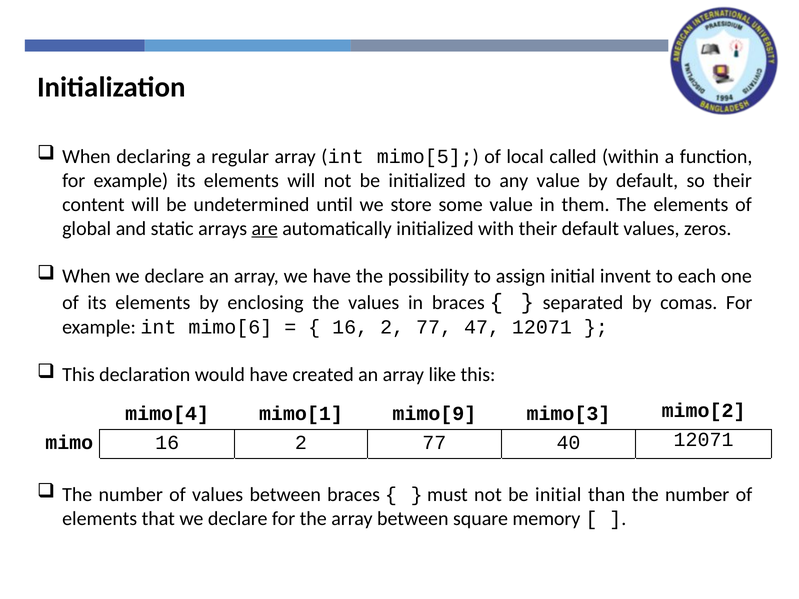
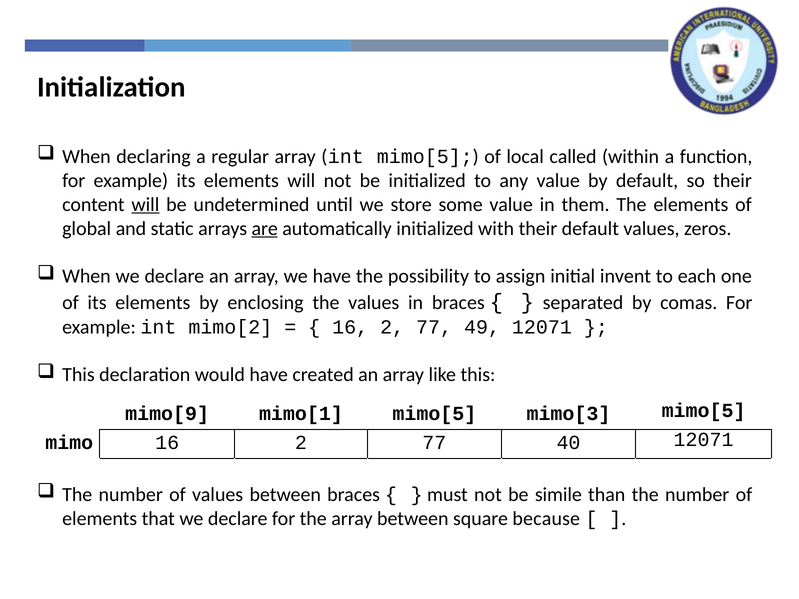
will at (145, 205) underline: none -> present
mimo[6: mimo[6 -> mimo[2
47: 47 -> 49
mimo[4: mimo[4 -> mimo[9
mimo[1 mimo[9: mimo[9 -> mimo[5
mimo[3 mimo[2: mimo[2 -> mimo[5
be initial: initial -> simile
memory: memory -> because
